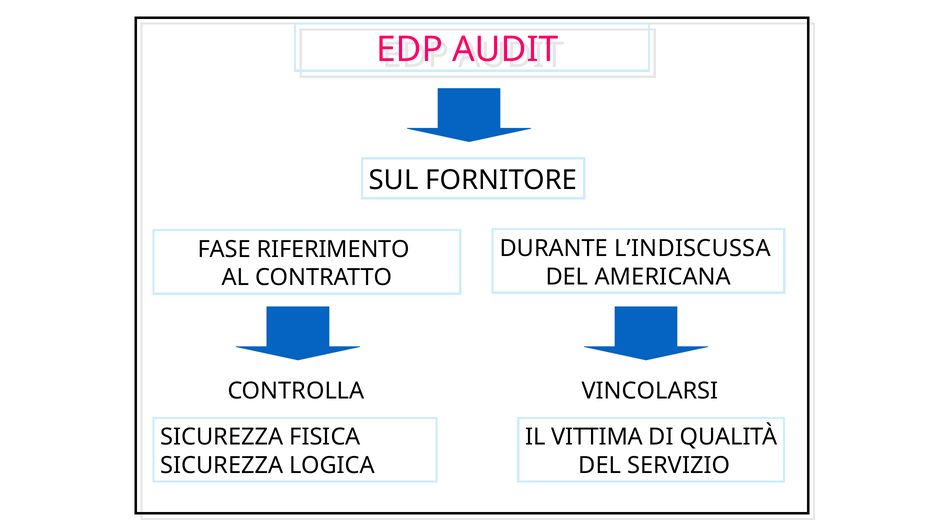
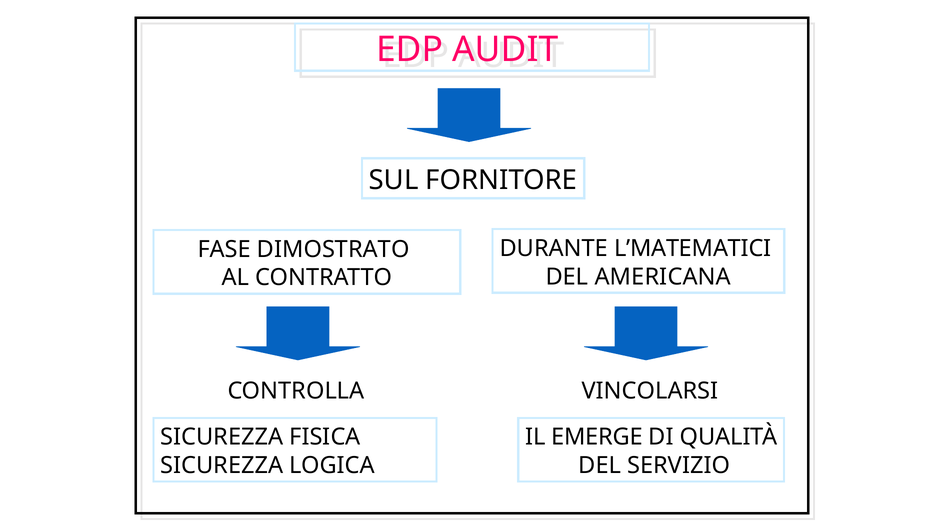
L’INDISCUSSA: L’INDISCUSSA -> L’MATEMATICI
RIFERIMENTO: RIFERIMENTO -> DIMOSTRATO
VITTIMA: VITTIMA -> EMERGE
